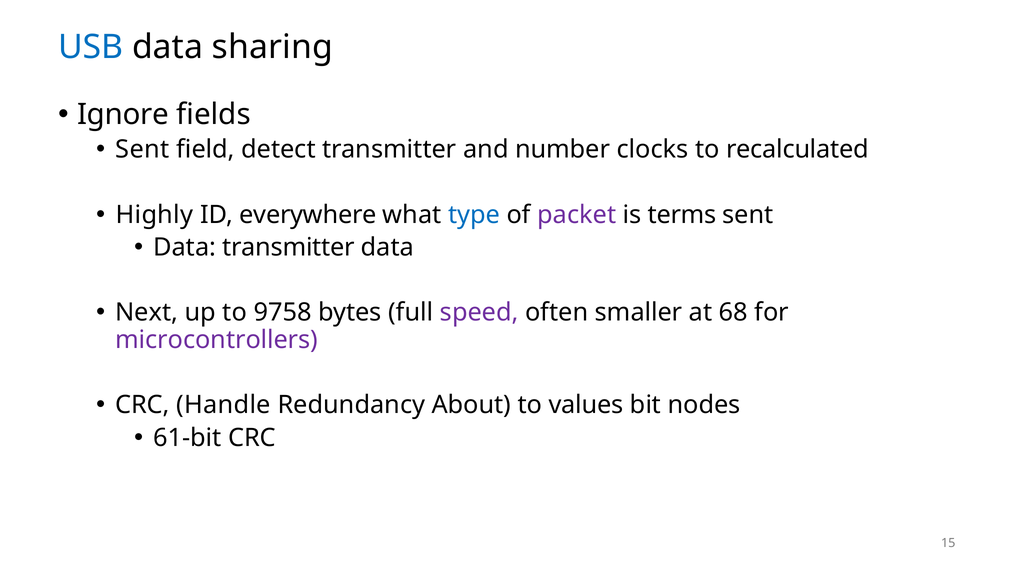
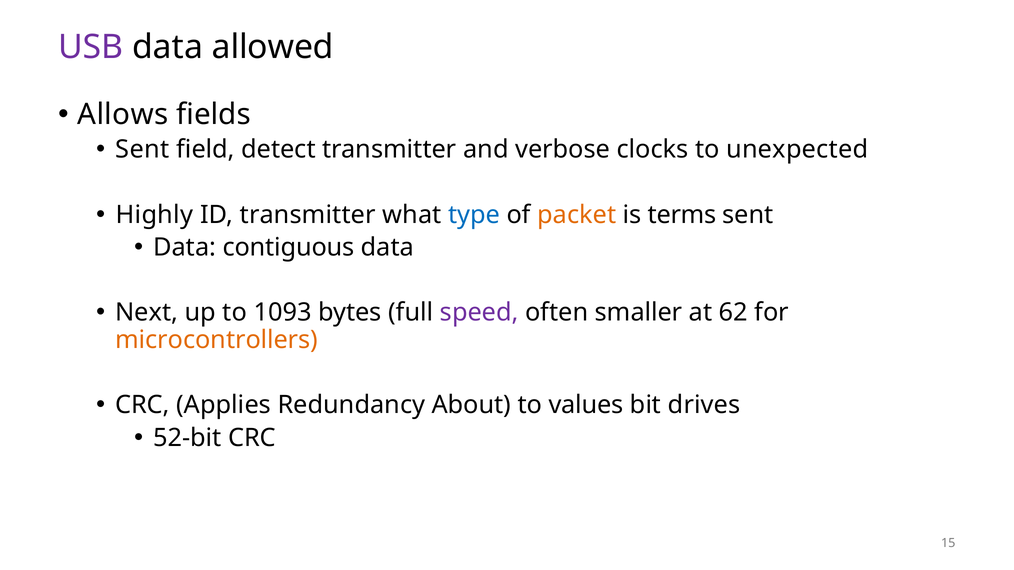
USB colour: blue -> purple
sharing: sharing -> allowed
Ignore: Ignore -> Allows
number: number -> verbose
recalculated: recalculated -> unexpected
ID everywhere: everywhere -> transmitter
packet colour: purple -> orange
Data transmitter: transmitter -> contiguous
9758: 9758 -> 1093
68: 68 -> 62
microcontrollers colour: purple -> orange
Handle: Handle -> Applies
nodes: nodes -> drives
61-bit: 61-bit -> 52-bit
